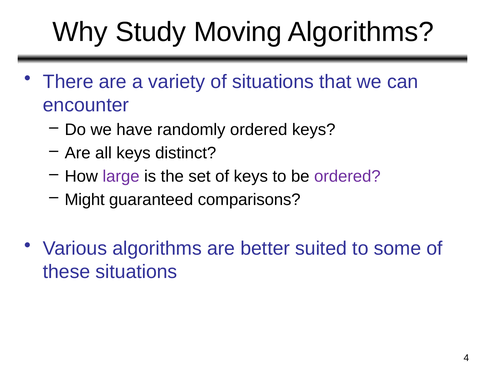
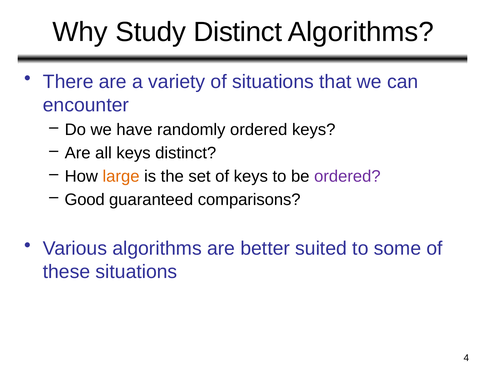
Study Moving: Moving -> Distinct
large colour: purple -> orange
Might: Might -> Good
